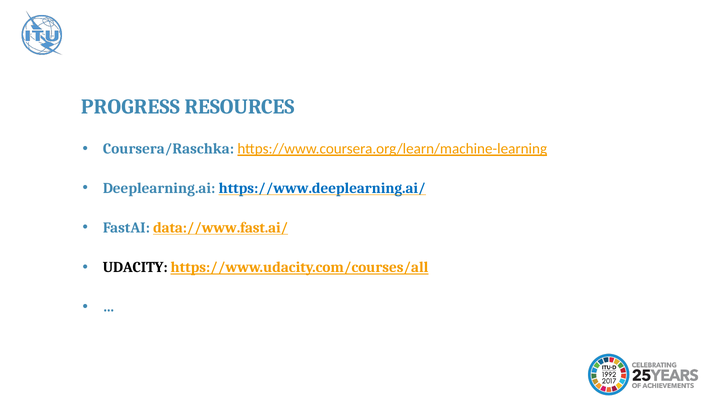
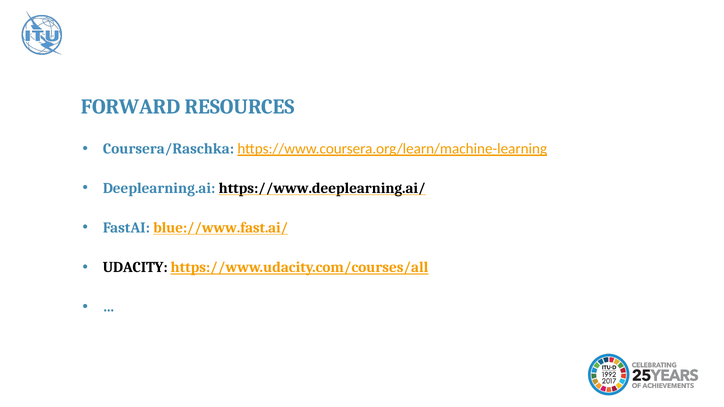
PROGRESS: PROGRESS -> FORWARD
https://www.deeplearning.ai/ colour: blue -> black
data://www.fast.ai/: data://www.fast.ai/ -> blue://www.fast.ai/
